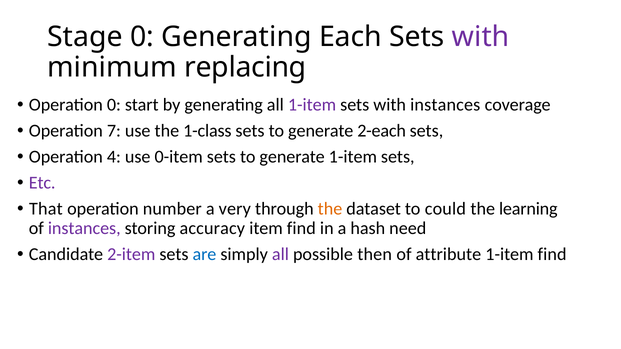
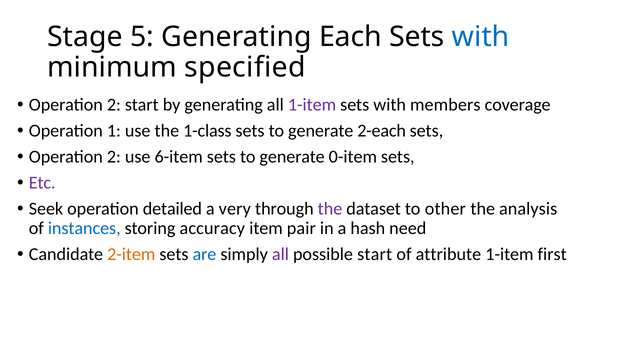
Stage 0: 0 -> 5
with at (481, 37) colour: purple -> blue
replacing: replacing -> specified
0 at (114, 105): 0 -> 2
with instances: instances -> members
7: 7 -> 1
4 at (114, 157): 4 -> 2
0-item: 0-item -> 6-item
generate 1-item: 1-item -> 0-item
That: That -> Seek
number: number -> detailed
the at (330, 209) colour: orange -> purple
could: could -> other
learning: learning -> analysis
instances at (84, 229) colour: purple -> blue
item find: find -> pair
2-item colour: purple -> orange
possible then: then -> start
1-item find: find -> first
